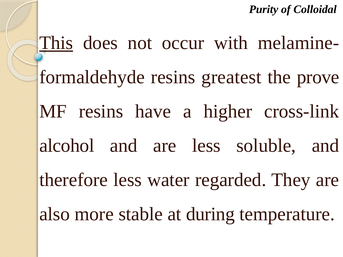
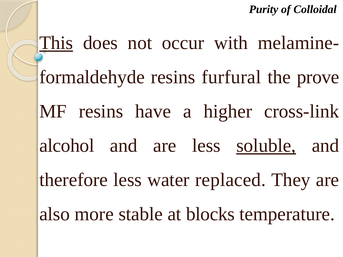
greatest: greatest -> furfural
soluble underline: none -> present
regarded: regarded -> replaced
during: during -> blocks
